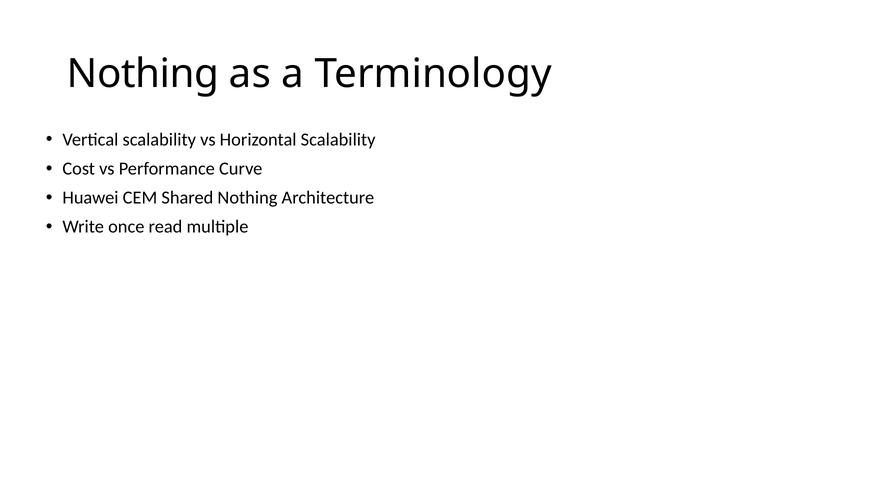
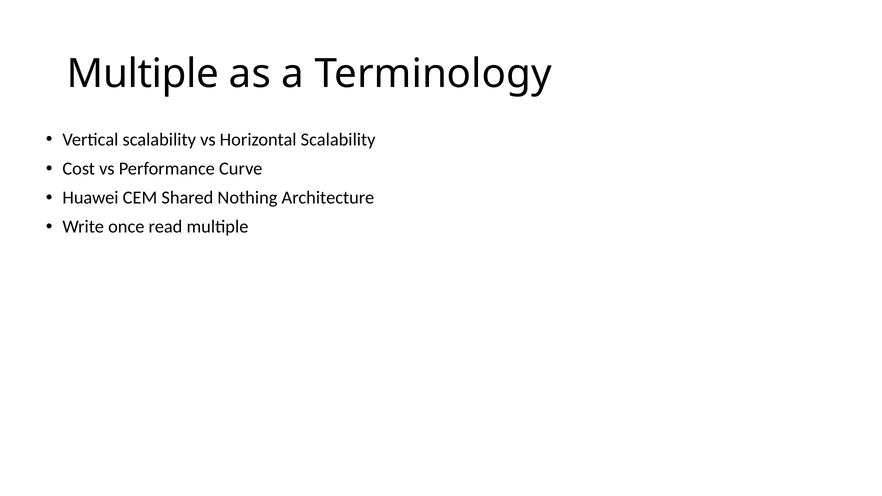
Nothing at (143, 74): Nothing -> Multiple
